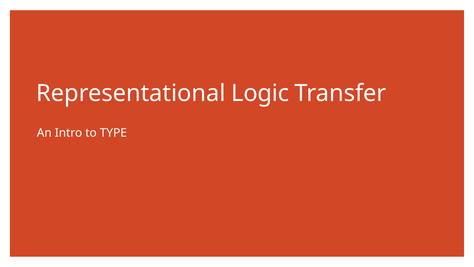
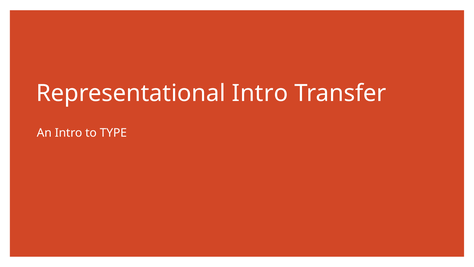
Representational Logic: Logic -> Intro
